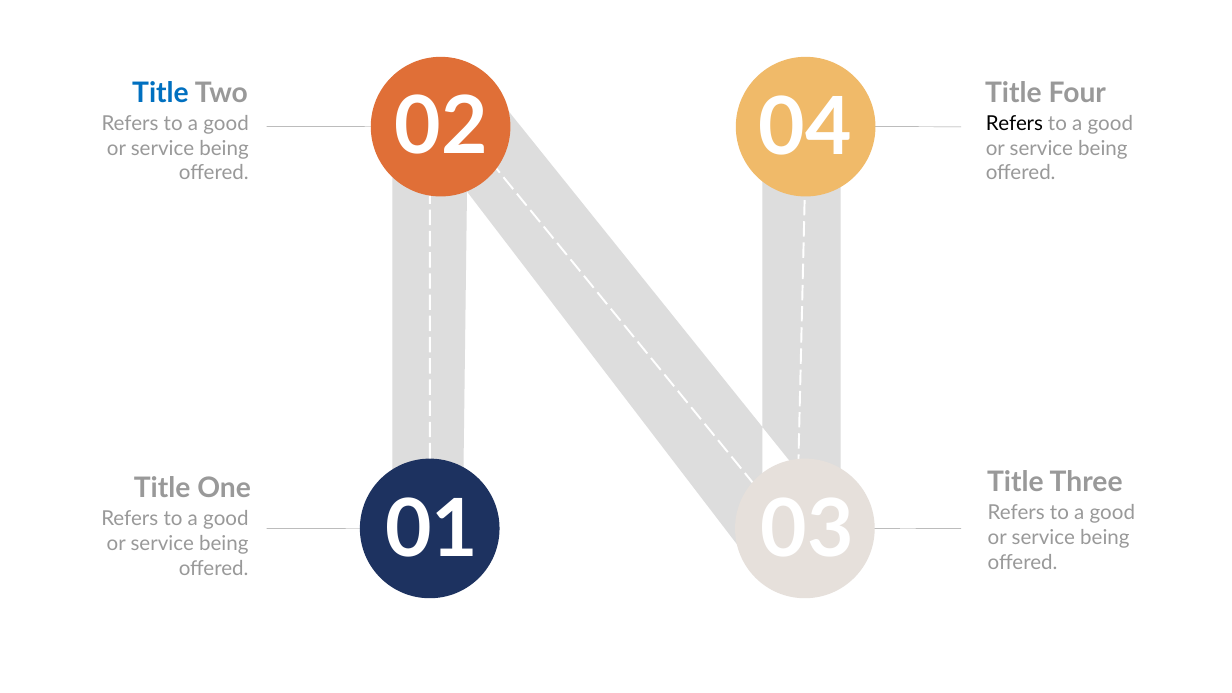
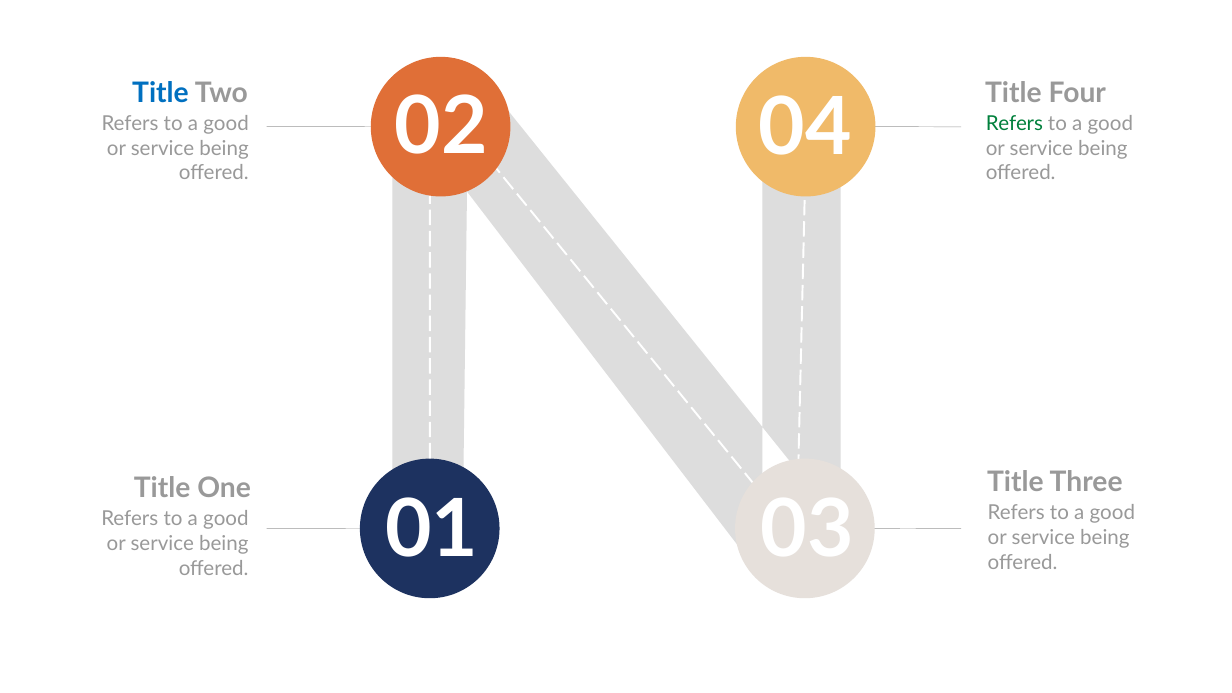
Refers at (1014, 124) colour: black -> green
